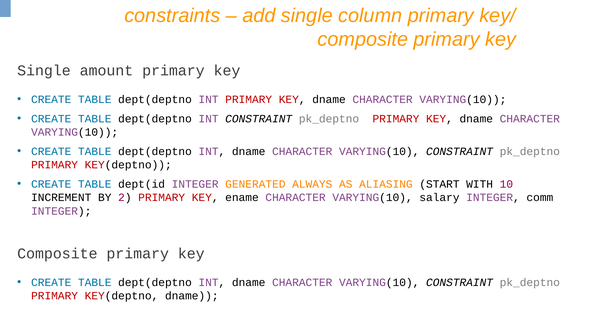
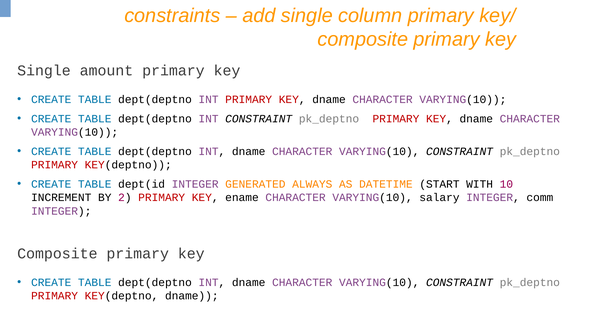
ALIASING: ALIASING -> DATETIME
